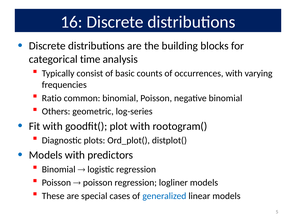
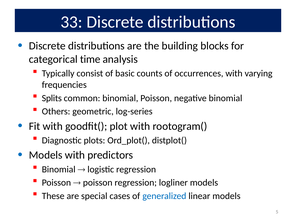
16: 16 -> 33
Ratio: Ratio -> Splits
